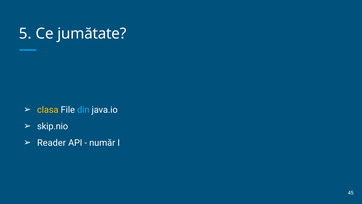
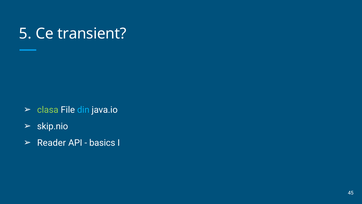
jumătate: jumătate -> transient
clasa colour: yellow -> light green
număr: număr -> basics
